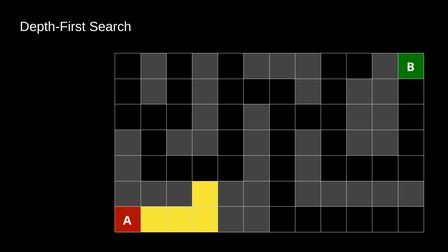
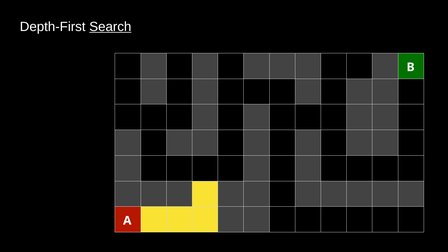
Search underline: none -> present
